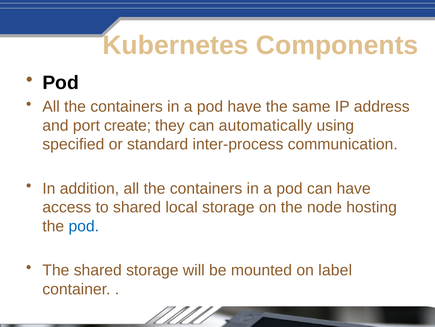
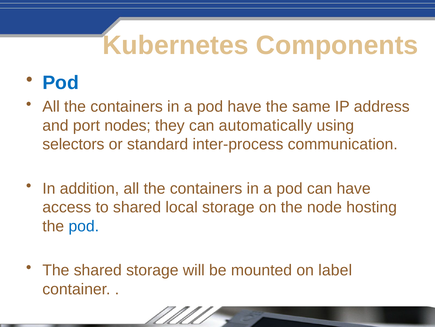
Pod at (61, 83) colour: black -> blue
create: create -> nodes
specified: specified -> selectors
